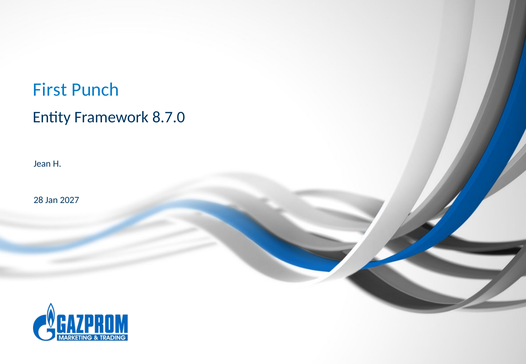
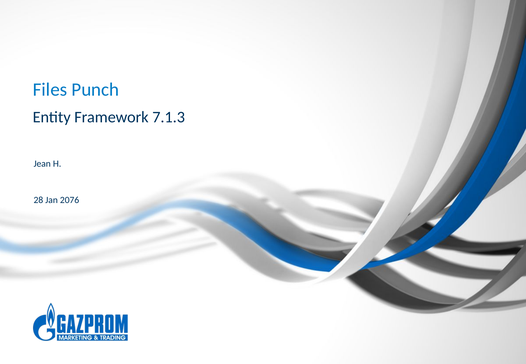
First: First -> Files
8.7.0: 8.7.0 -> 7.1.3
2027: 2027 -> 2076
